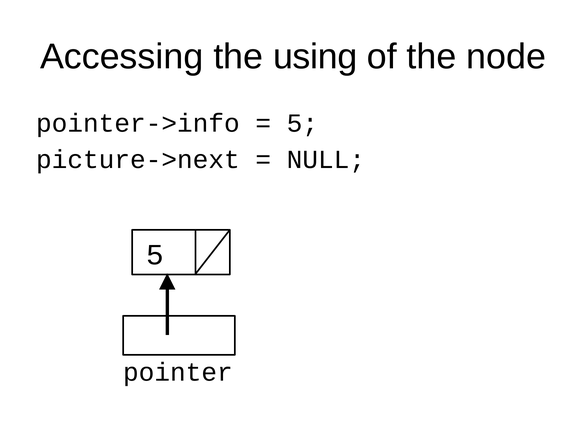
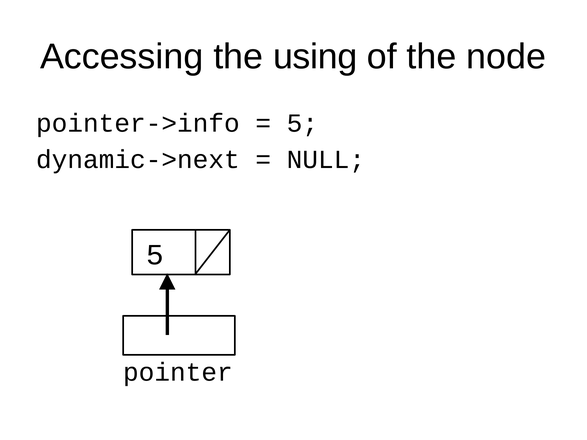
picture->next: picture->next -> dynamic->next
